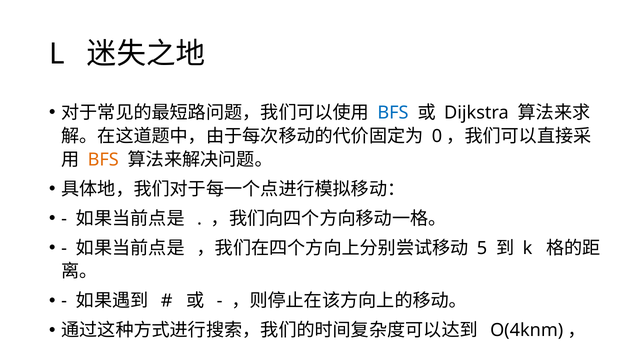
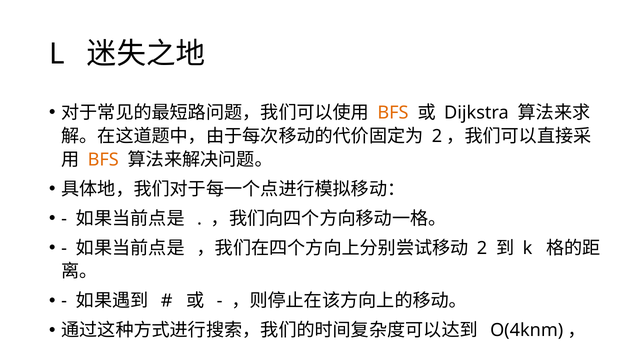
BFS at (393, 113) colour: blue -> orange
0 at (437, 136): 0 -> 2
5 at (482, 248): 5 -> 2
